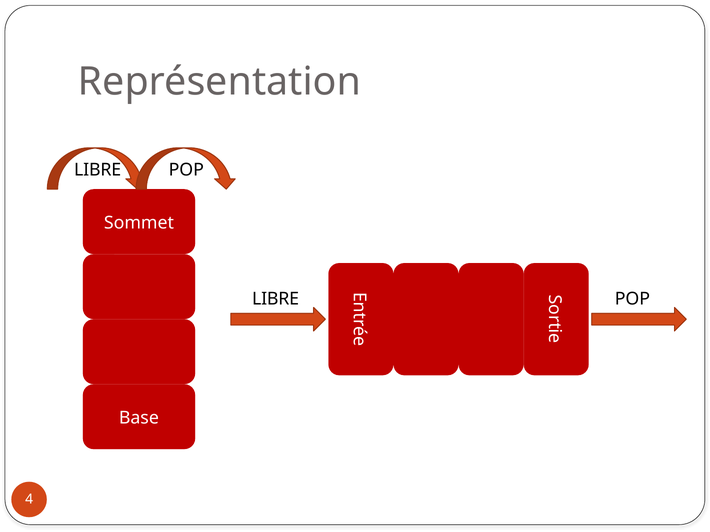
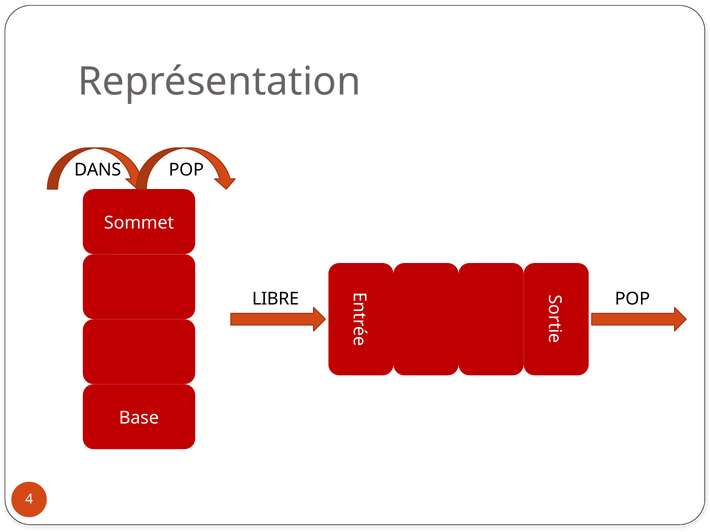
LIBRE at (98, 170): LIBRE -> DANS
